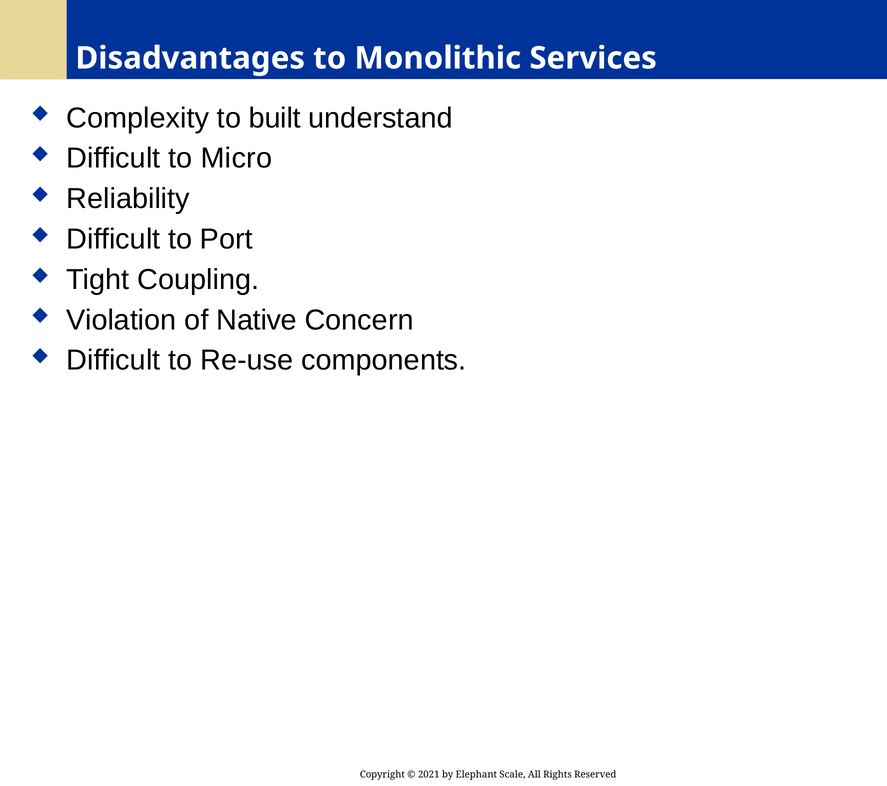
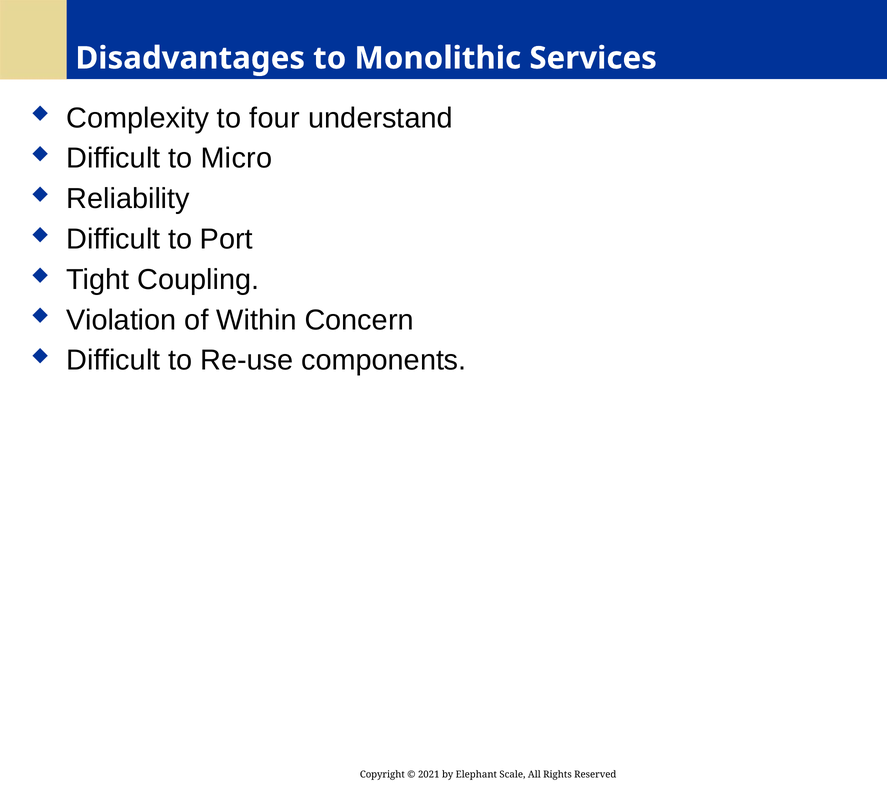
built: built -> four
Native: Native -> Within
